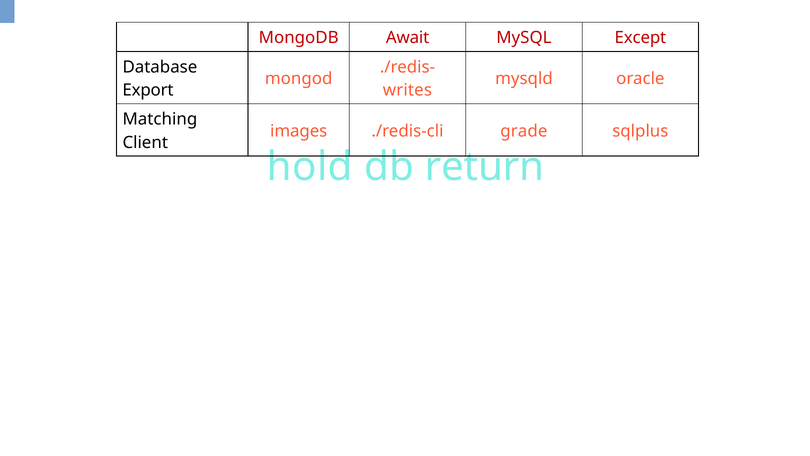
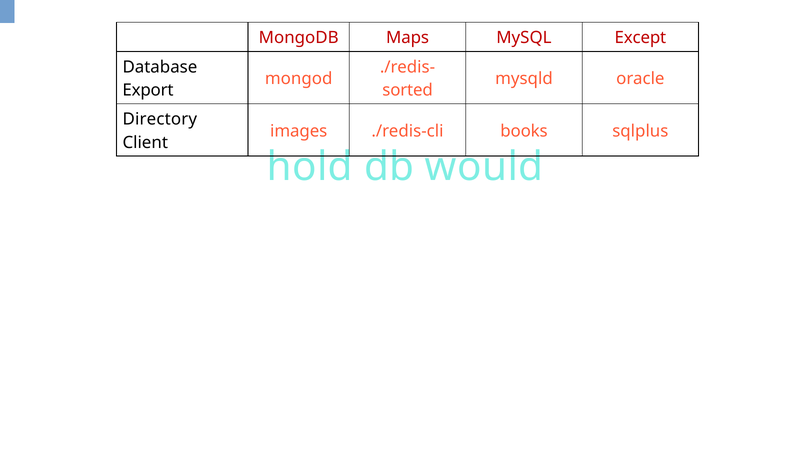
Await: Await -> Maps
writes: writes -> sorted
Matching: Matching -> Directory
grade: grade -> books
return: return -> would
